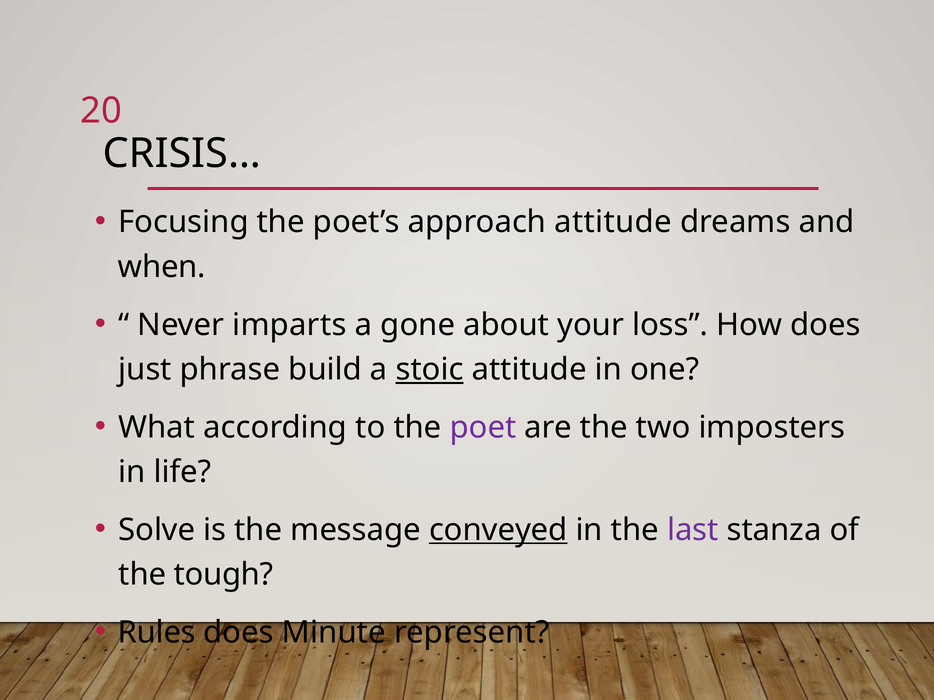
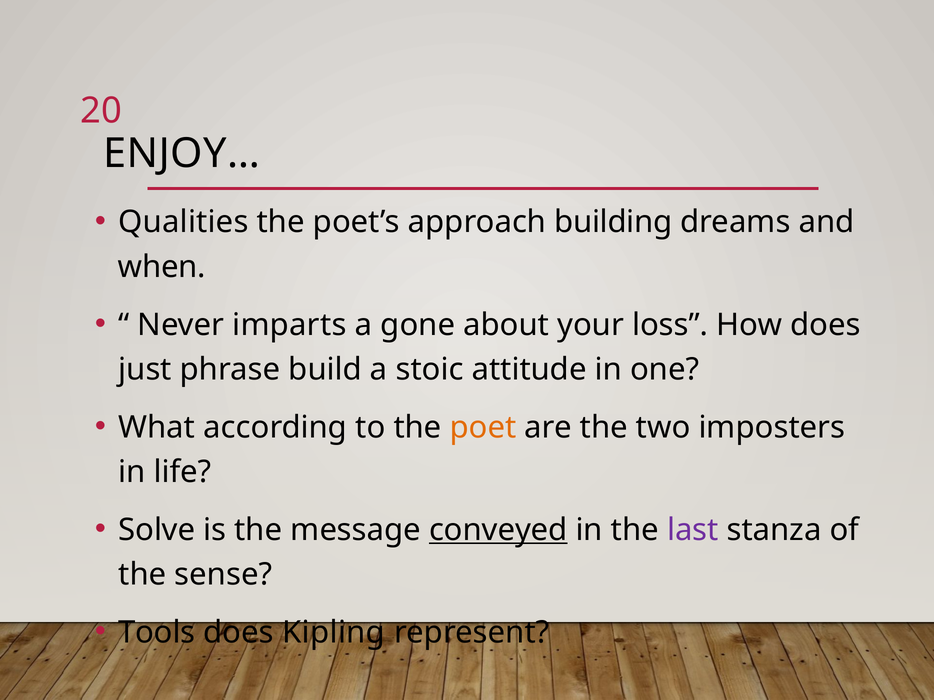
CRISIS…: CRISIS… -> ENJOY…
Focusing: Focusing -> Qualities
approach attitude: attitude -> building
stoic underline: present -> none
poet colour: purple -> orange
tough: tough -> sense
Rules: Rules -> Tools
Minute: Minute -> Kipling
